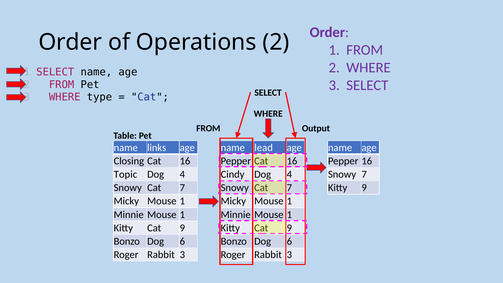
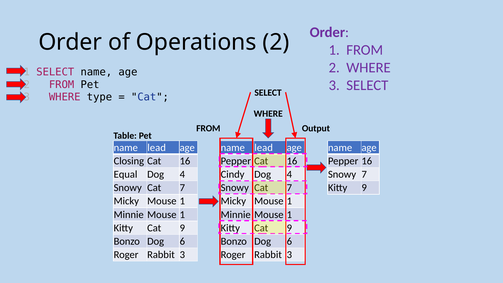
links at (157, 148): links -> lead
Topic: Topic -> Equal
